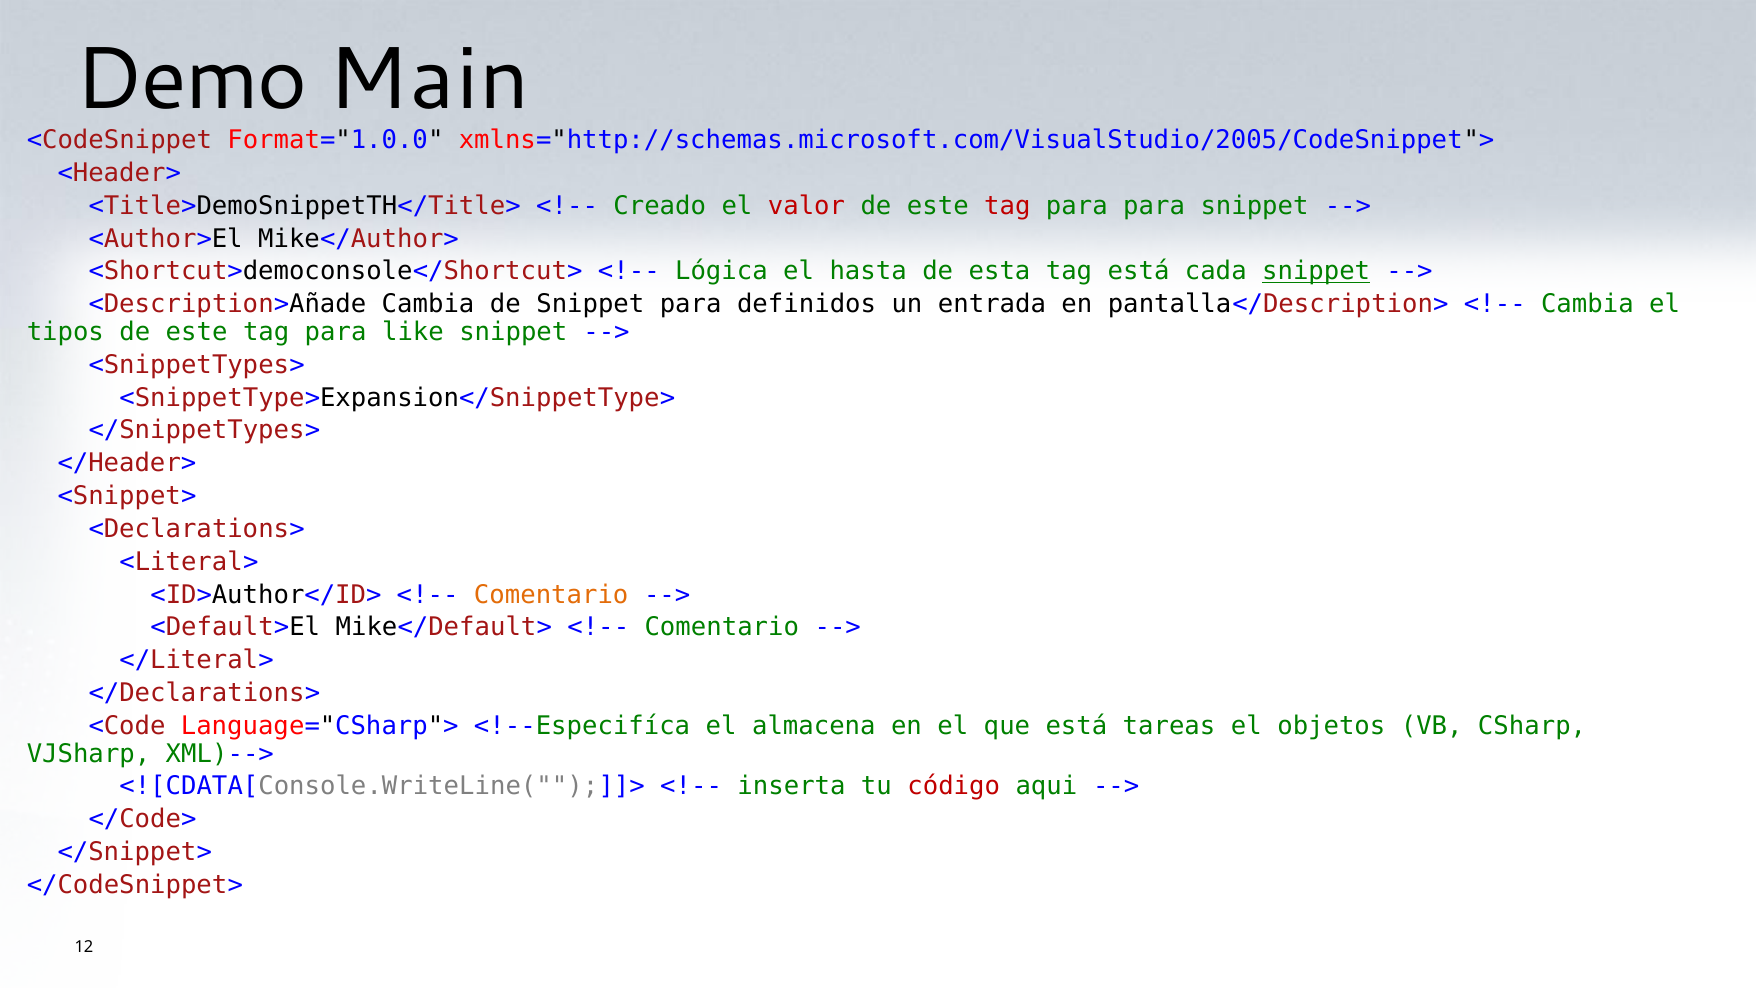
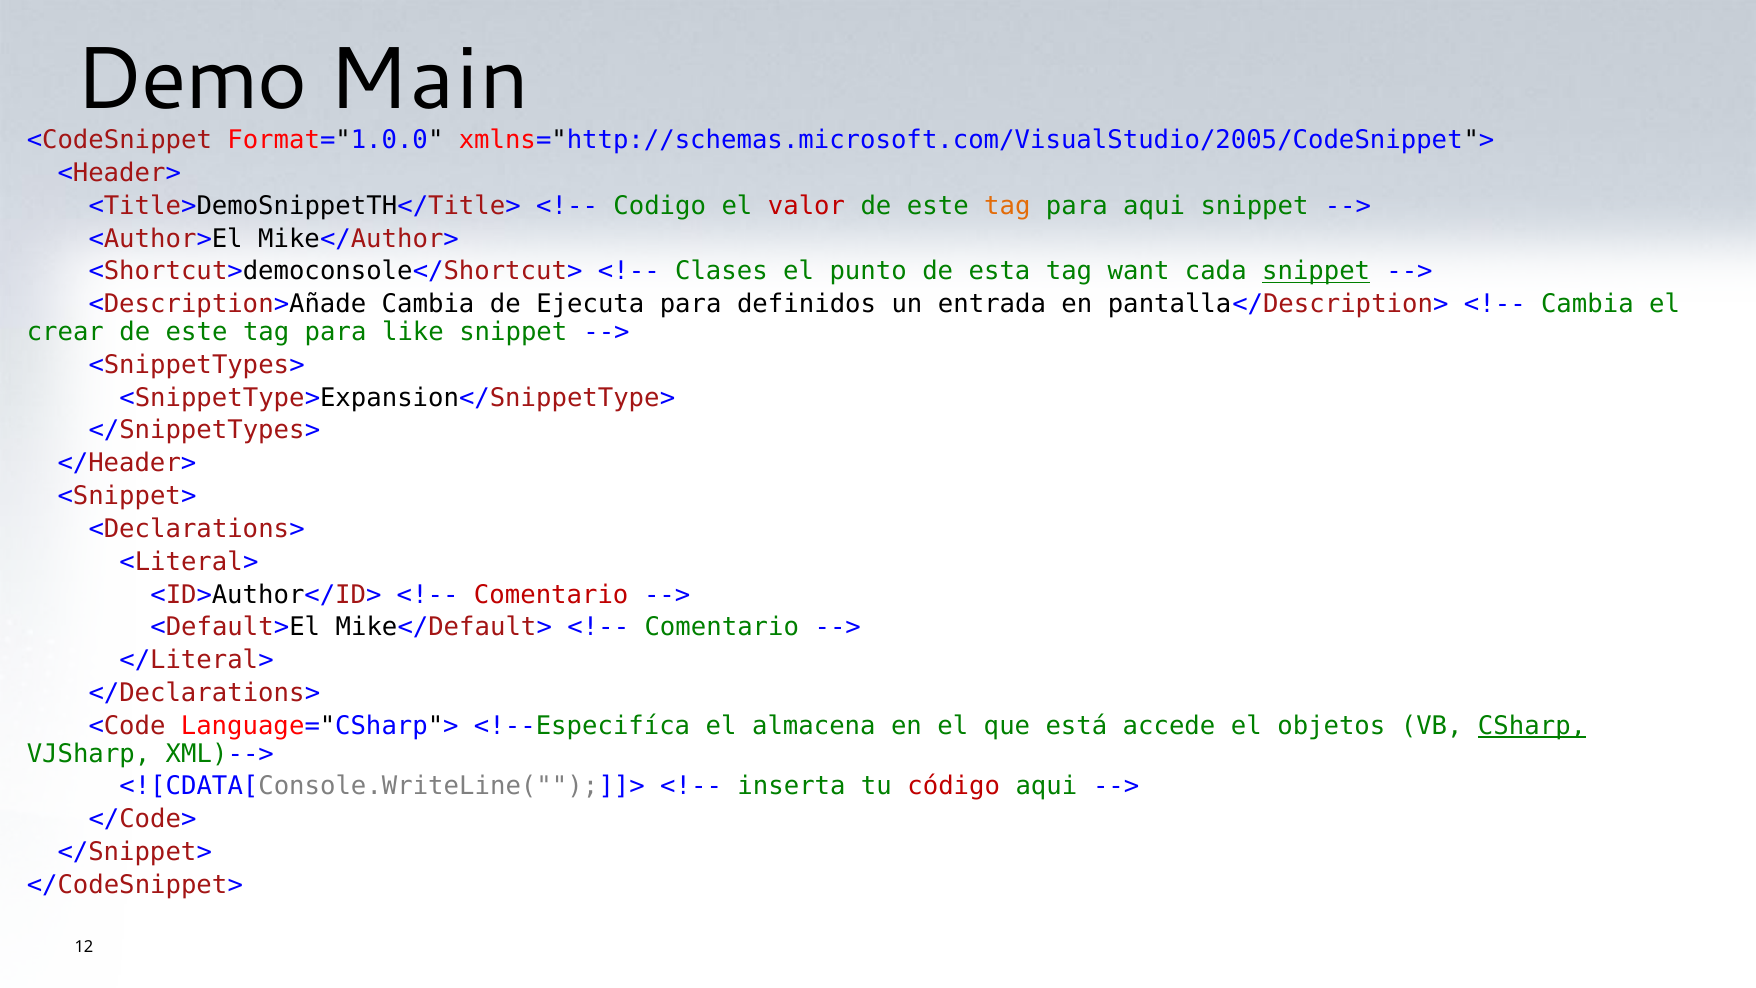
Creado: Creado -> Codigo
tag at (1007, 206) colour: red -> orange
para para: para -> aqui
Lógica: Lógica -> Clases
hasta: hasta -> punto
tag está: está -> want
de Snippet: Snippet -> Ejecuta
tipos: tipos -> crear
Comentario at (551, 595) colour: orange -> red
tareas: tareas -> accede
CSharp underline: none -> present
